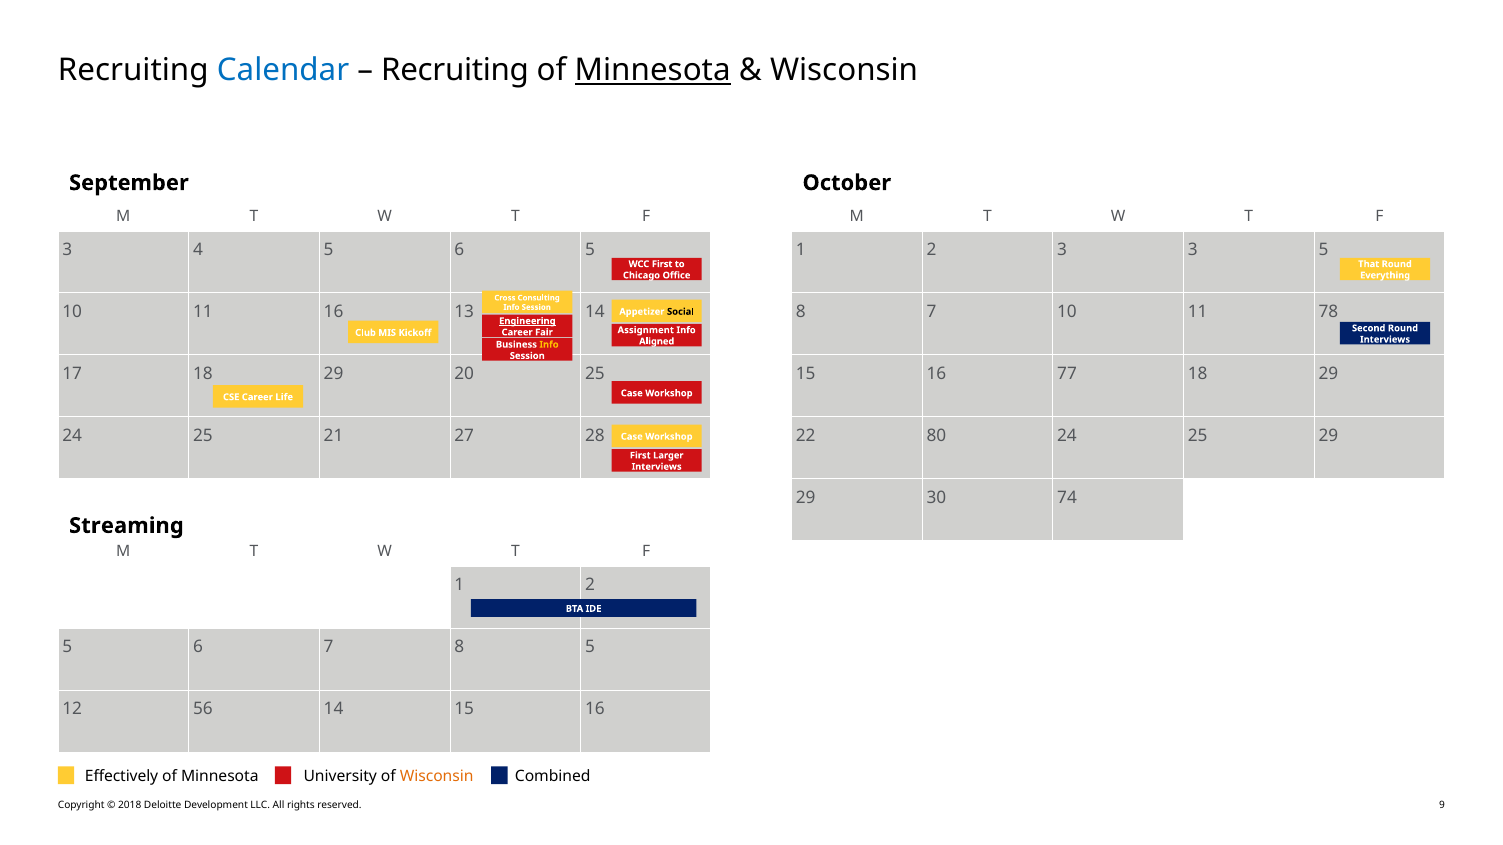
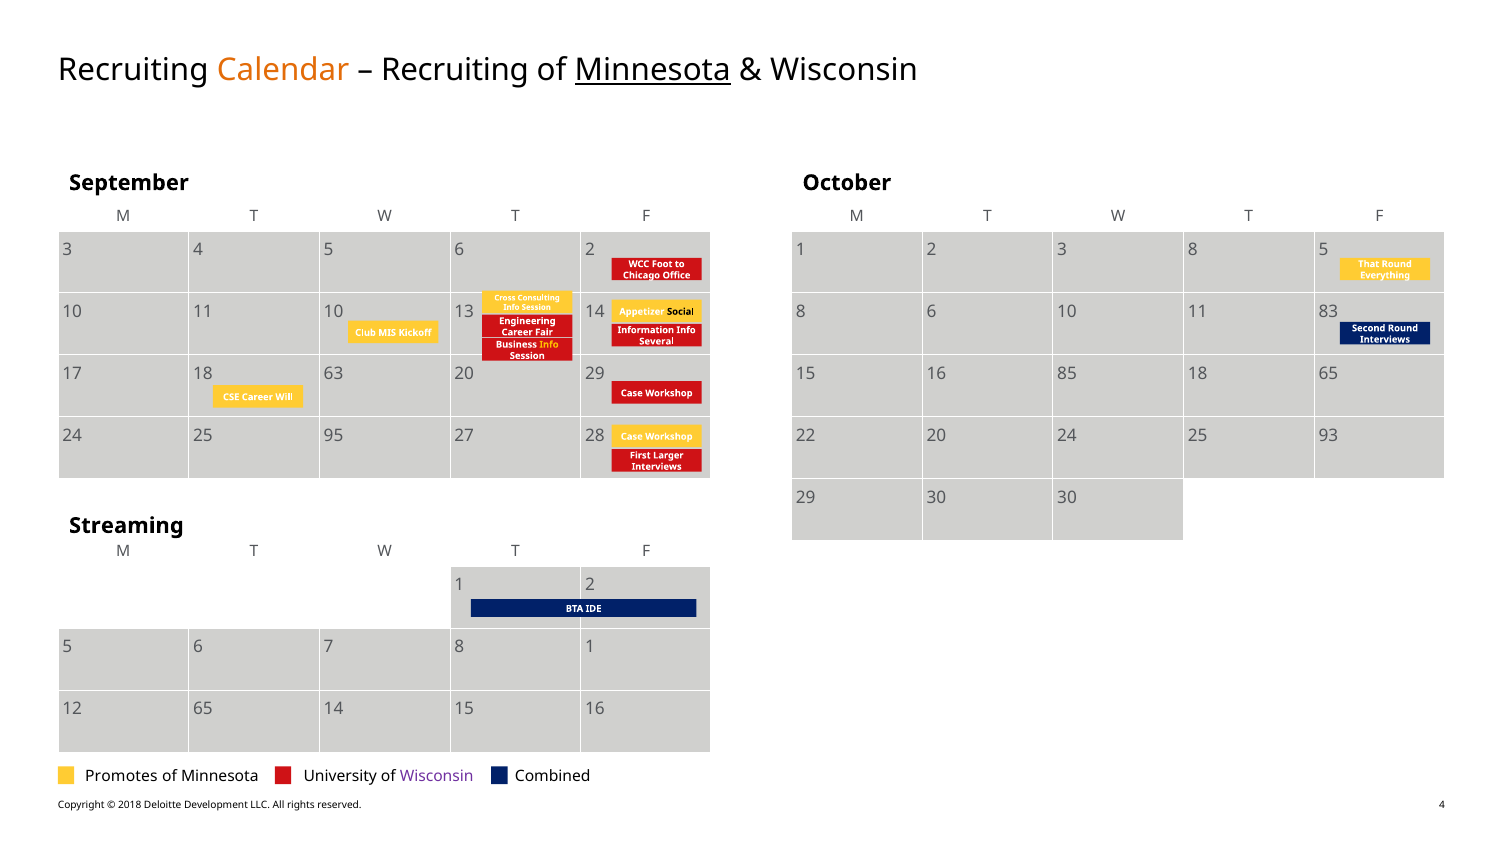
Calendar colour: blue -> orange
6 5: 5 -> 2
3 3: 3 -> 8
WCC First: First -> Foot
11 16: 16 -> 10
8 7: 7 -> 6
78: 78 -> 83
Engineering underline: present -> none
Assignment: Assignment -> Information
Aligned: Aligned -> Several
17 18 29: 29 -> 63
20 25: 25 -> 29
77: 77 -> 85
29 at (1328, 374): 29 -> 65
Life: Life -> Will
21: 21 -> 95
22 80: 80 -> 20
25 29: 29 -> 93
30 74: 74 -> 30
8 5: 5 -> 1
12 56: 56 -> 65
Effectively: Effectively -> Promotes
Wisconsin at (437, 777) colour: orange -> purple
9 at (1442, 805): 9 -> 4
